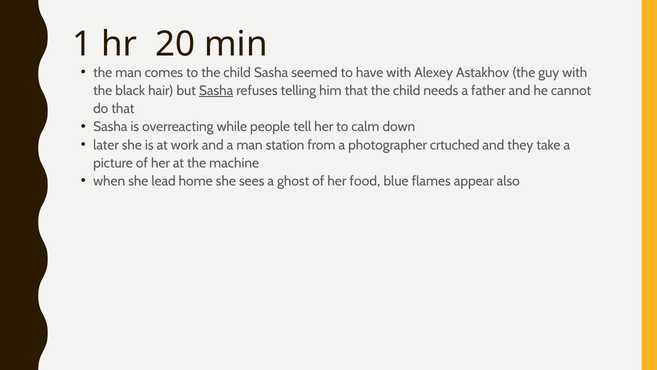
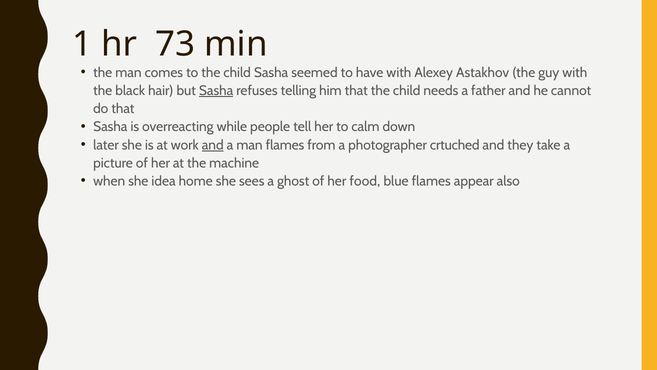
20: 20 -> 73
and at (213, 145) underline: none -> present
man station: station -> flames
lead: lead -> idea
